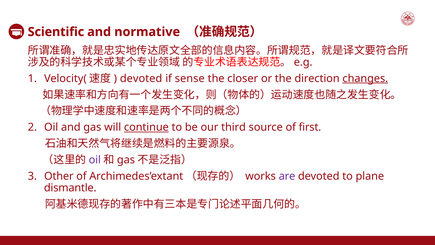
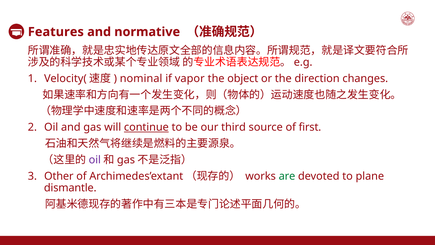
Scientific: Scientific -> Features
devoted at (141, 78): devoted -> nominal
sense: sense -> vapor
closer: closer -> object
changes underline: present -> none
are colour: purple -> green
